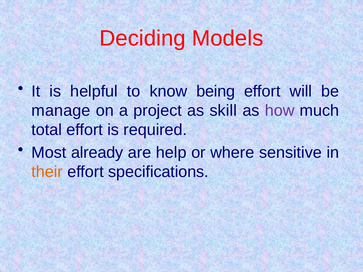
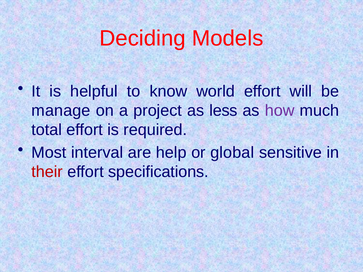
being: being -> world
skill: skill -> less
already: already -> interval
where: where -> global
their colour: orange -> red
